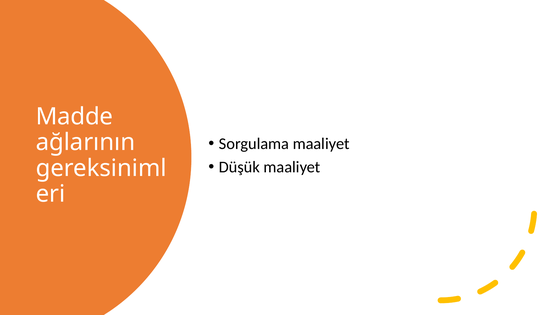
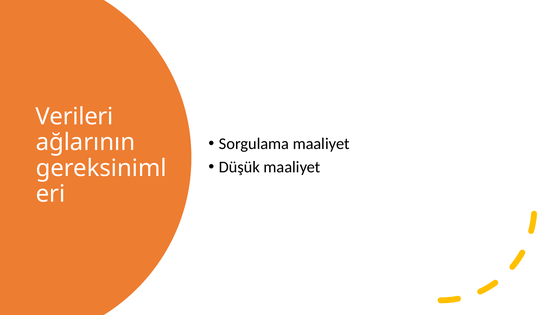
Madde: Madde -> Verileri
